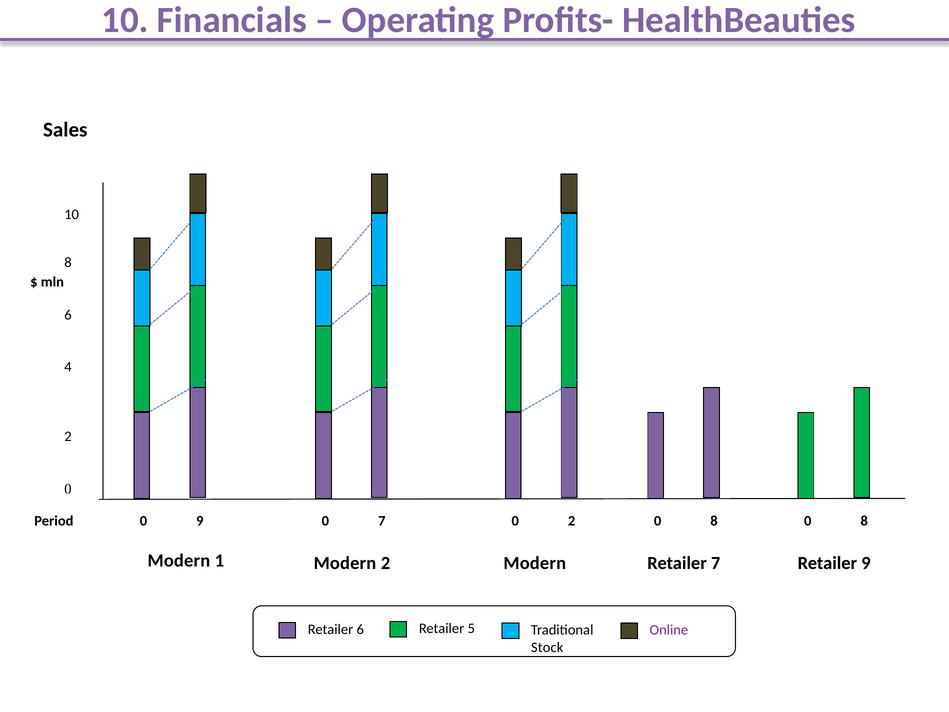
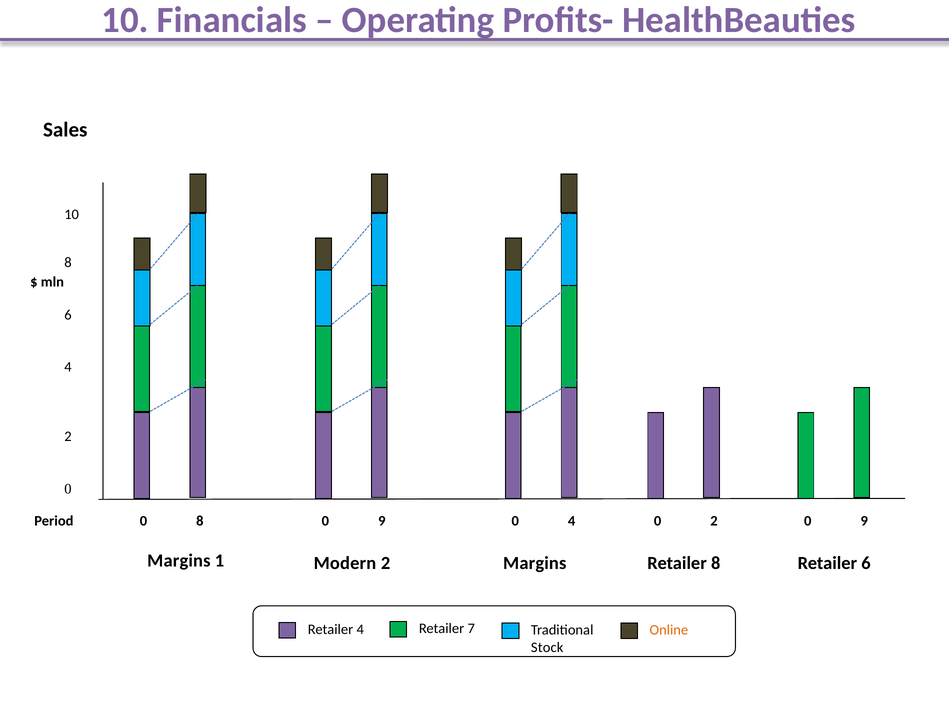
0 9: 9 -> 8
7 at (382, 521): 7 -> 9
0 2: 2 -> 4
8 at (714, 521): 8 -> 2
8 at (864, 521): 8 -> 9
Modern at (179, 561): Modern -> Margins
2 Modern: Modern -> Margins
Retailer 7: 7 -> 8
Retailer 9: 9 -> 6
Retailer 6: 6 -> 4
5: 5 -> 7
Online colour: purple -> orange
